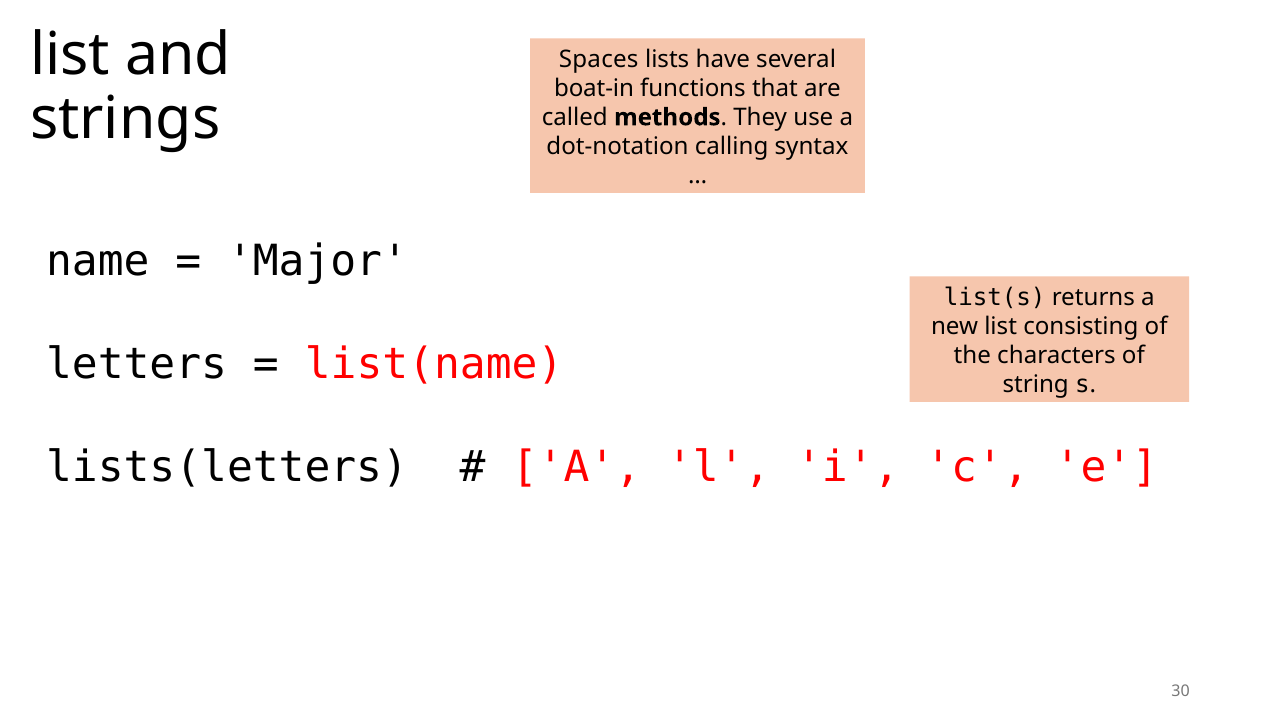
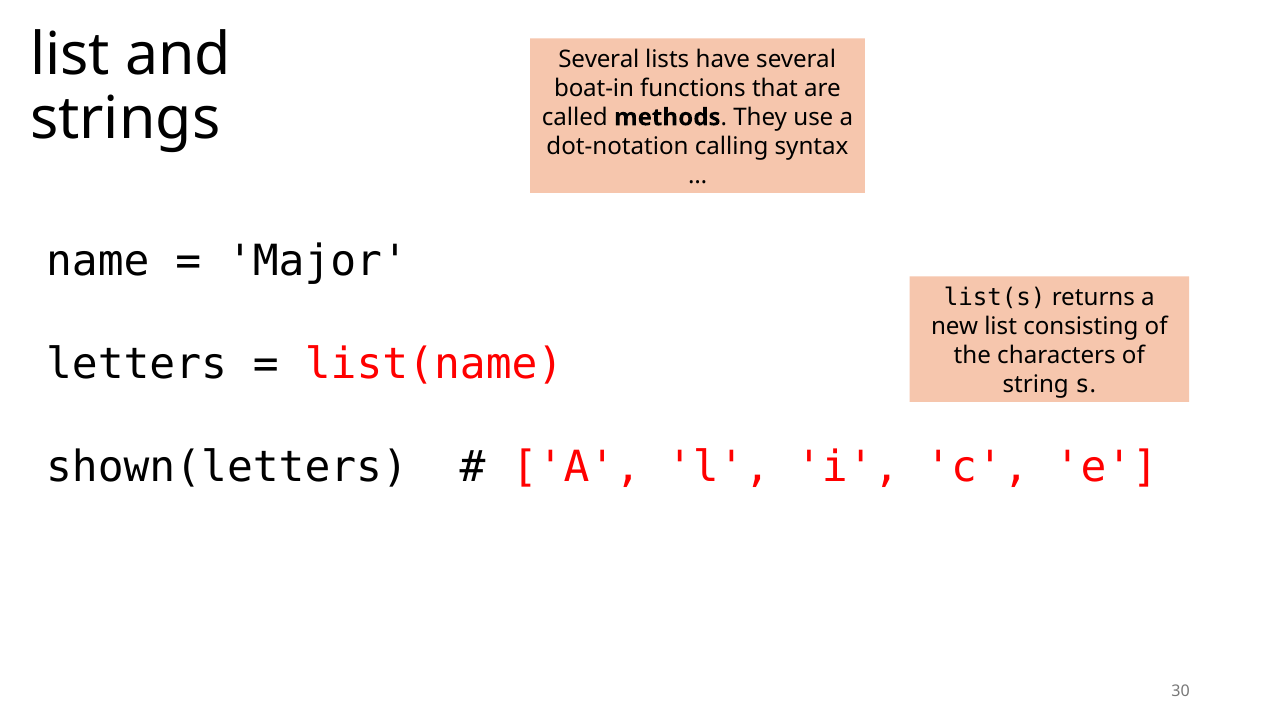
Spaces at (599, 59): Spaces -> Several
lists(letters: lists(letters -> shown(letters
